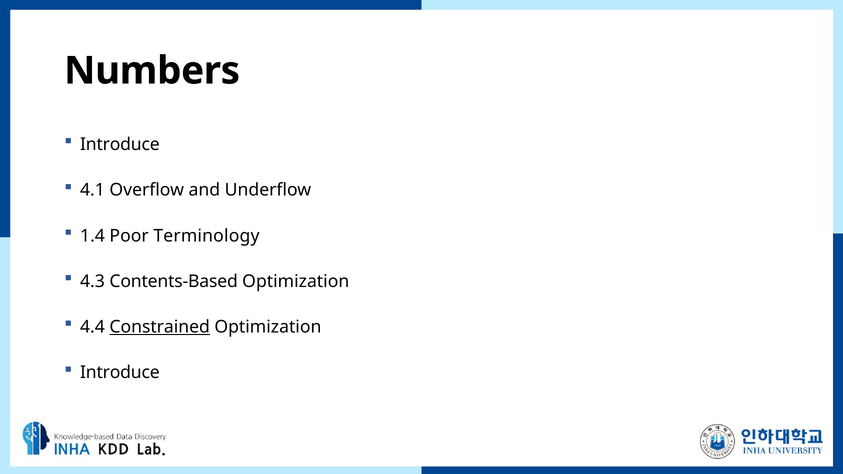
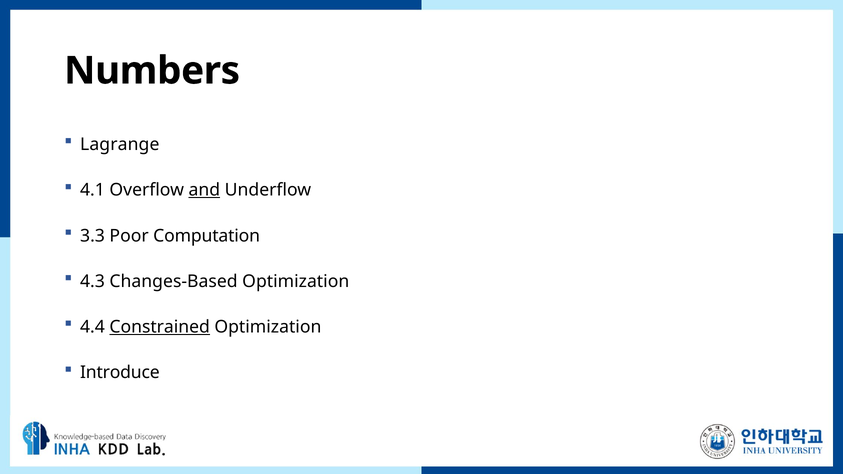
Introduce at (120, 145): Introduce -> Lagrange
and underline: none -> present
1.4: 1.4 -> 3.3
Terminology: Terminology -> Computation
Contents-Based: Contents-Based -> Changes-Based
